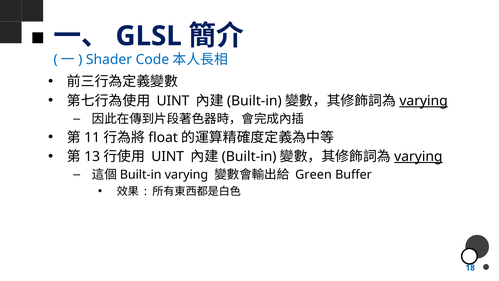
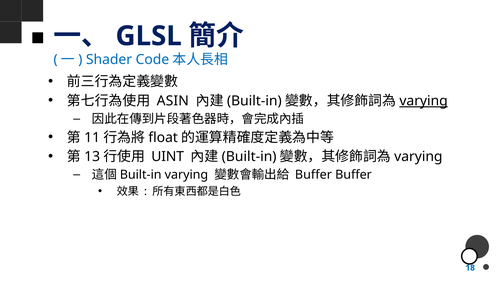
UINT at (173, 101): UINT -> ASIN
varying at (418, 156) underline: present -> none
Green at (313, 175): Green -> Buffer
